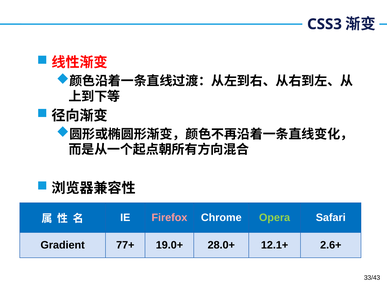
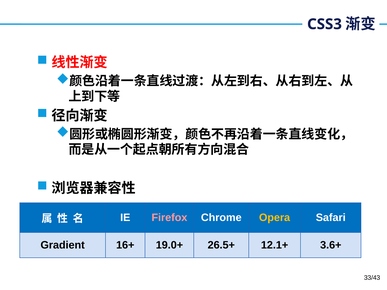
Opera colour: light green -> yellow
77+: 77+ -> 16+
28.0+: 28.0+ -> 26.5+
2.6+: 2.6+ -> 3.6+
